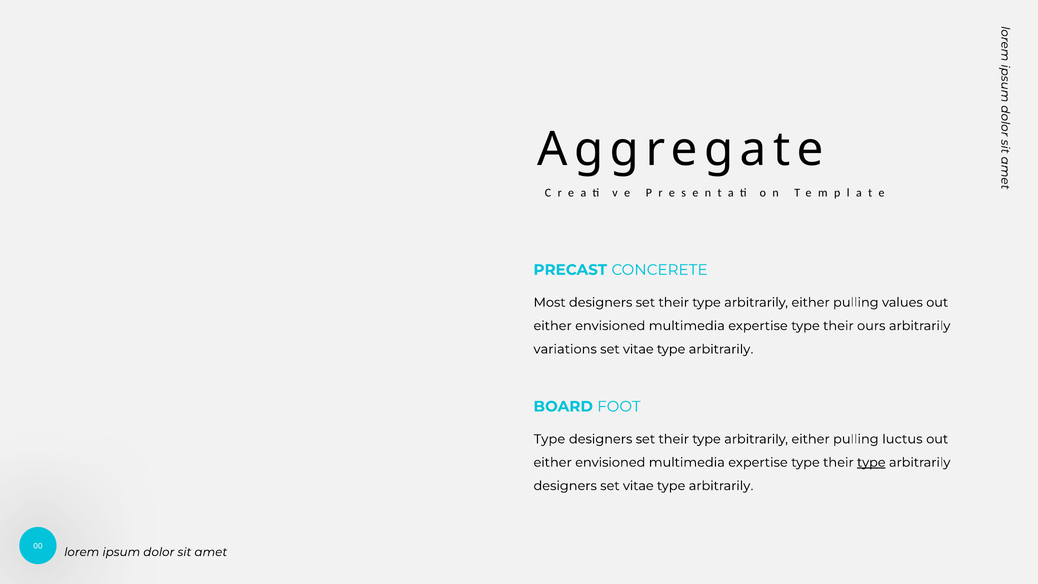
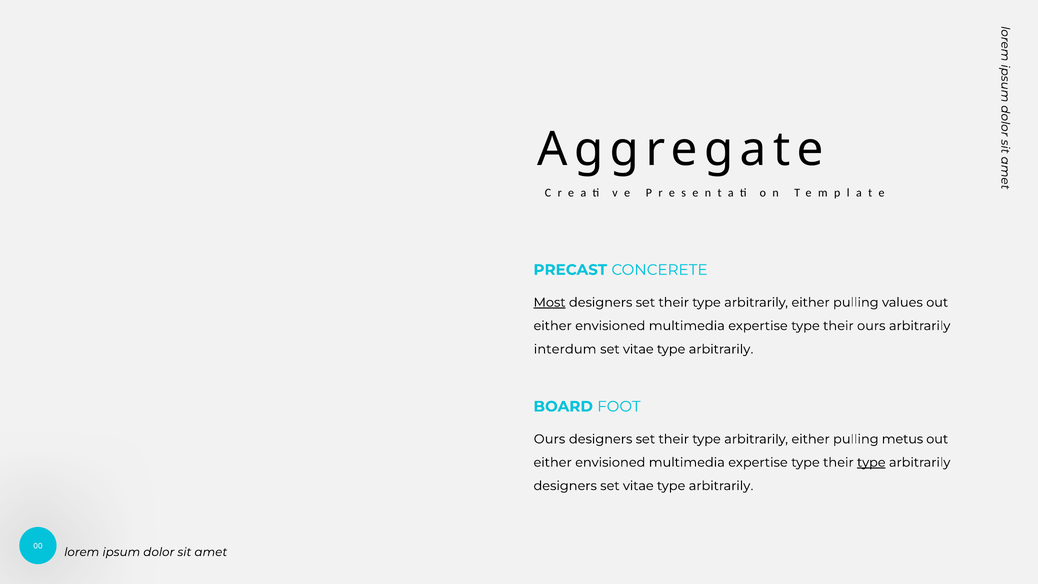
Most underline: none -> present
variations: variations -> interdum
Type at (549, 439): Type -> Ours
luctus: luctus -> metus
